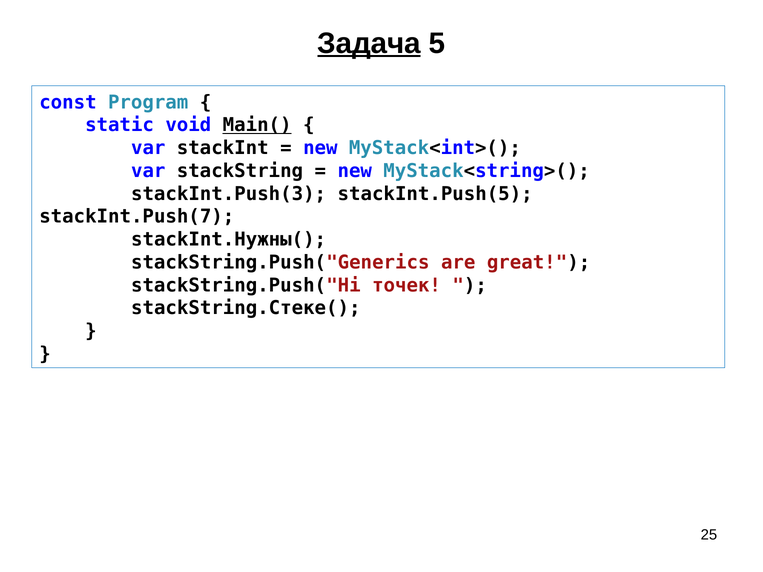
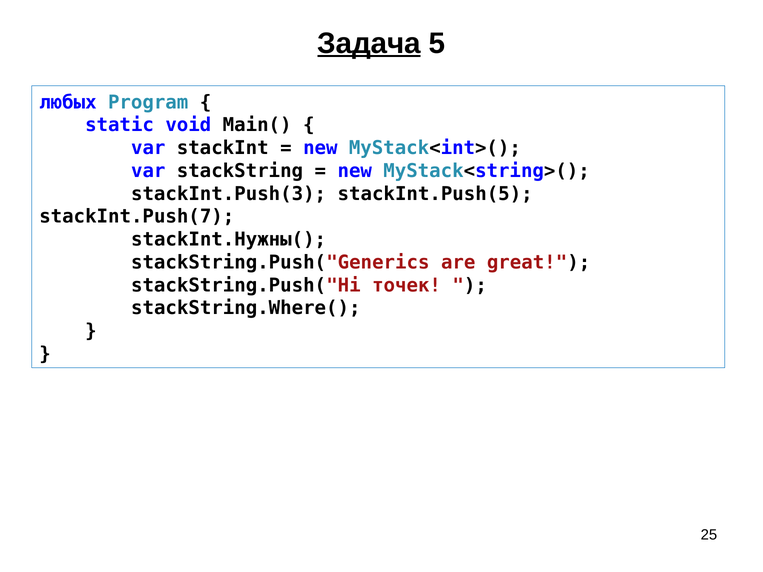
const: const -> любых
Main( underline: present -> none
stackString.Стеке(: stackString.Стеке( -> stackString.Where(
